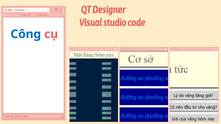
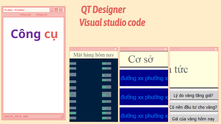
Công colour: blue -> purple
